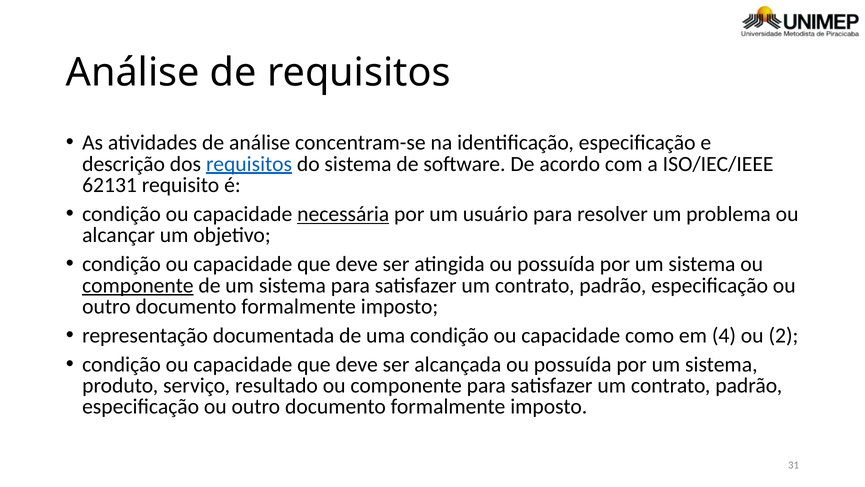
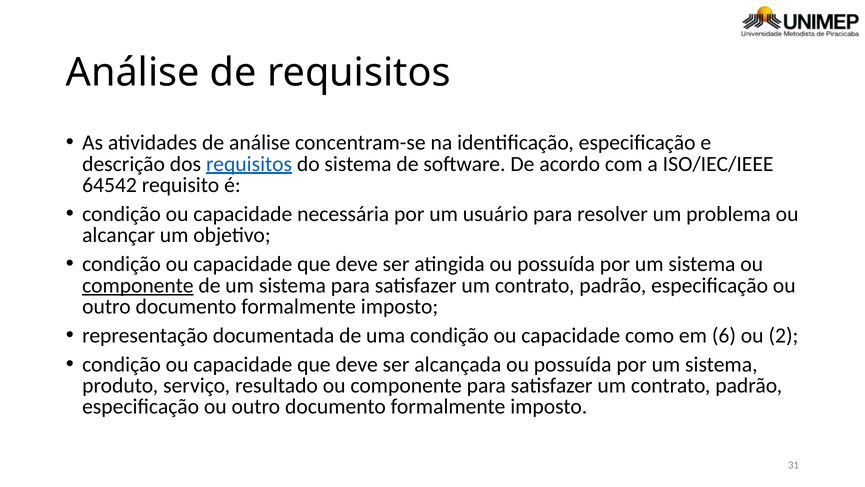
62131: 62131 -> 64542
necessária underline: present -> none
4: 4 -> 6
